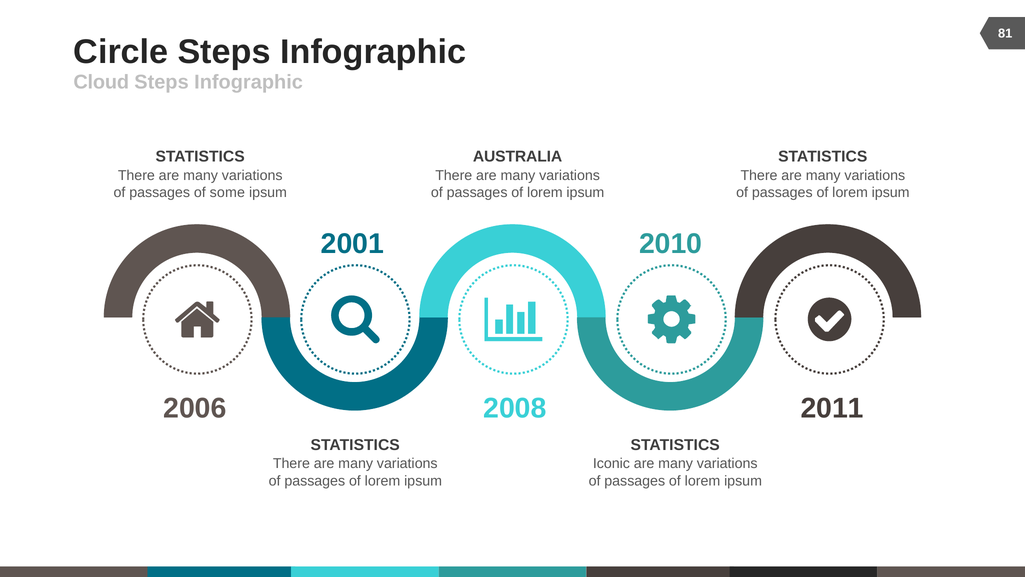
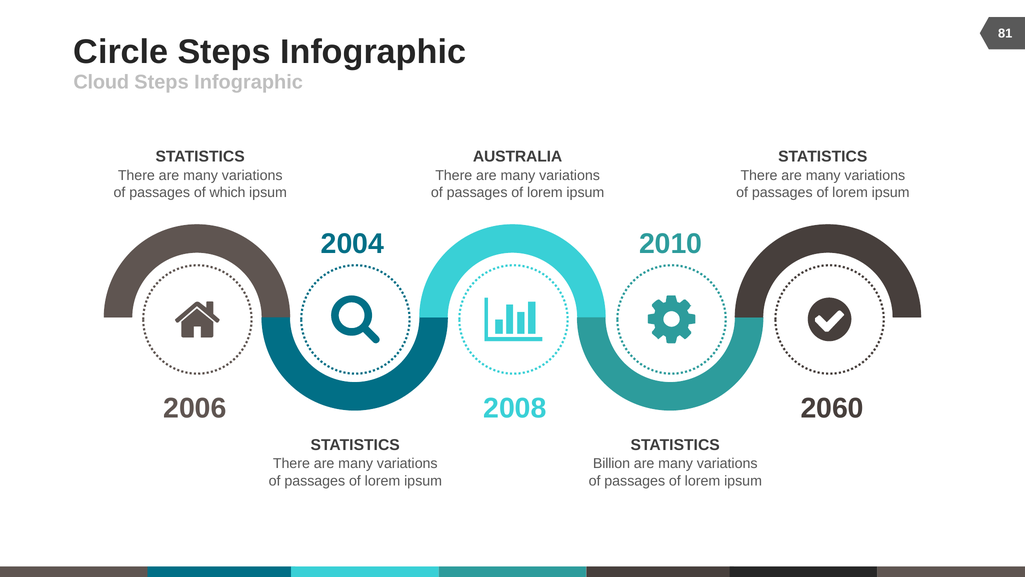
some: some -> which
2001: 2001 -> 2004
2011: 2011 -> 2060
Iconic: Iconic -> Billion
